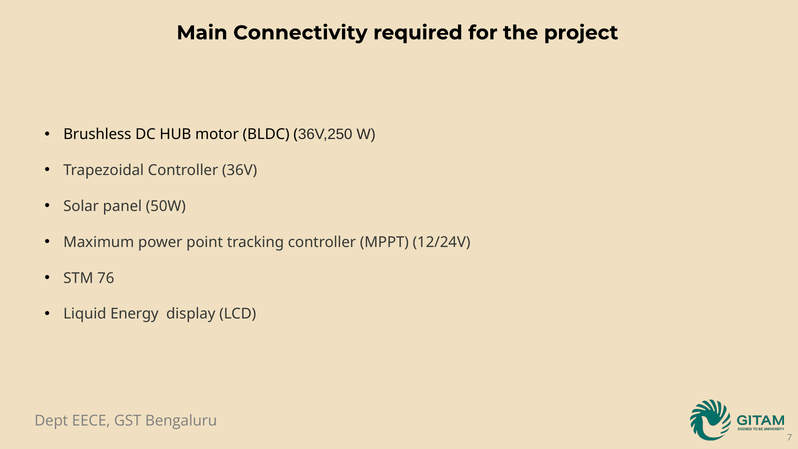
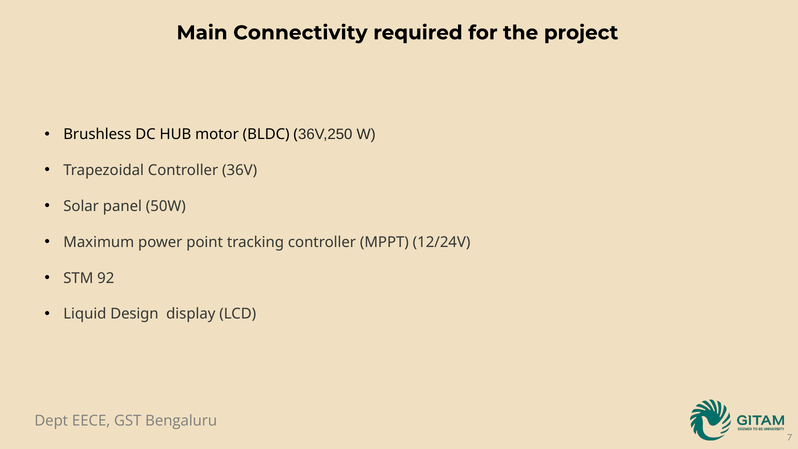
76: 76 -> 92
Energy: Energy -> Design
